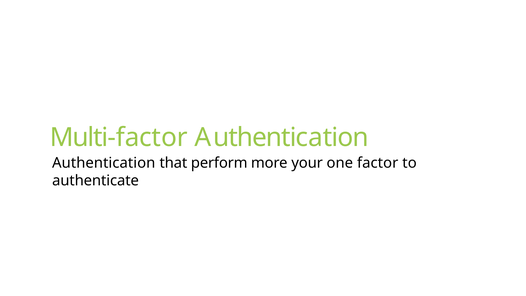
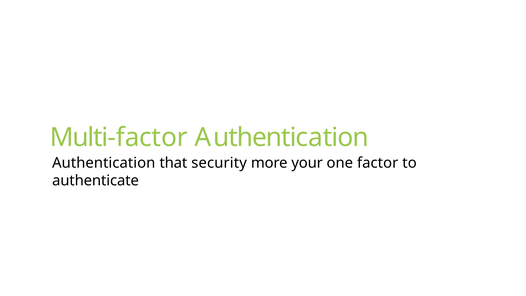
perform: perform -> security
